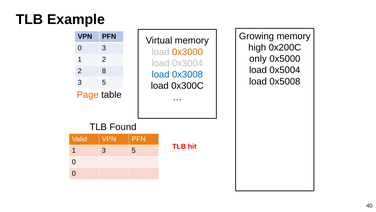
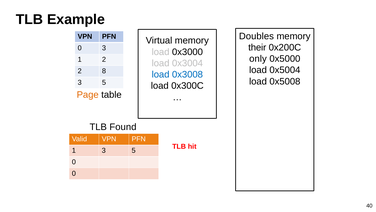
Growing: Growing -> Doubles
high: high -> their
0x3000 colour: orange -> black
